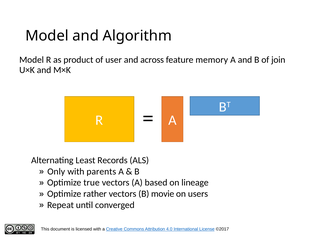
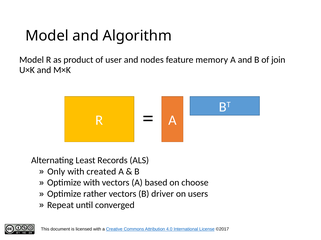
across: across -> nodes
parents: parents -> created
Optimize true: true -> with
lineage: lineage -> choose
movie: movie -> driver
